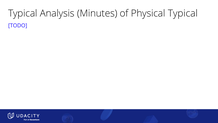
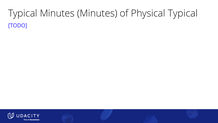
Typical Analysis: Analysis -> Minutes
